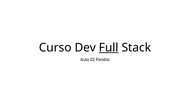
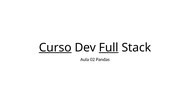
Curso underline: none -> present
